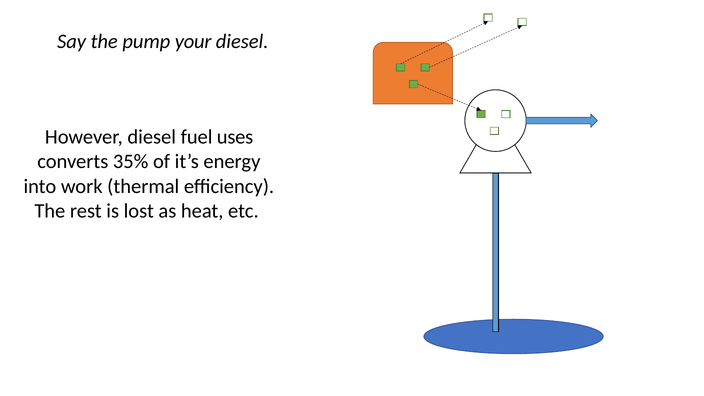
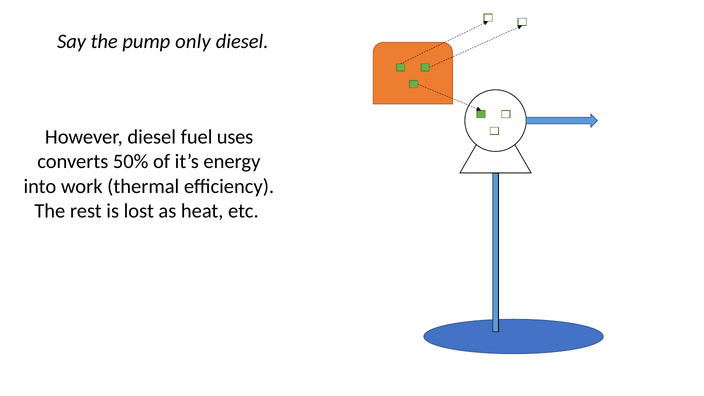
your: your -> only
35%: 35% -> 50%
